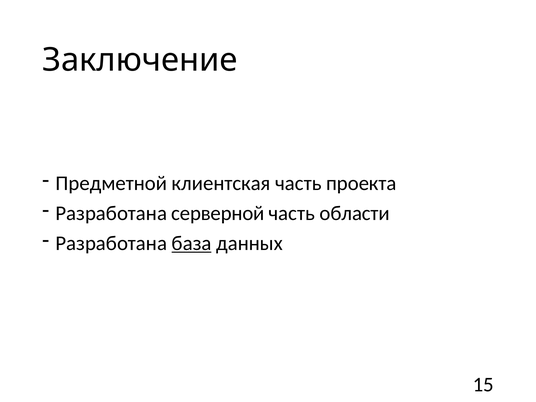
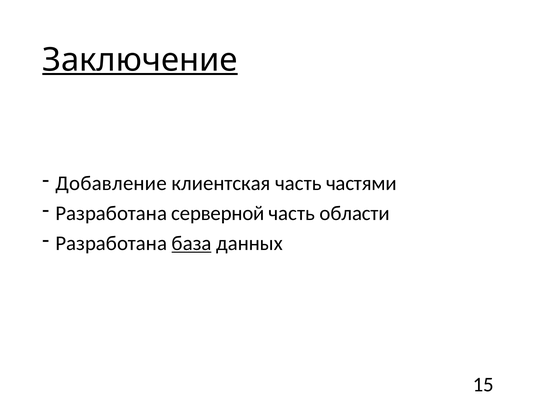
Заключение underline: none -> present
Предметной: Предметной -> Добавление
проекта: проекта -> частями
